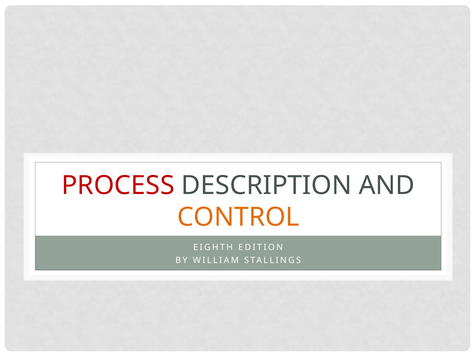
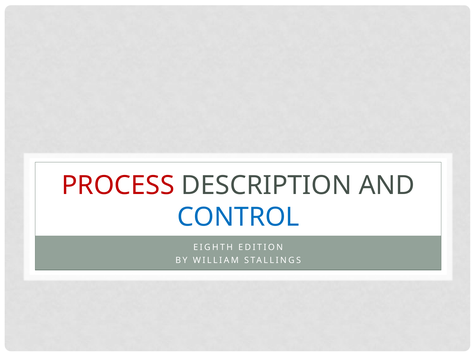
CONTROL colour: orange -> blue
